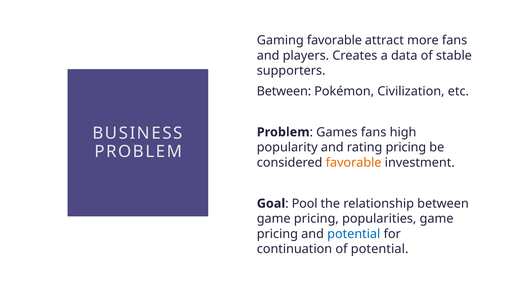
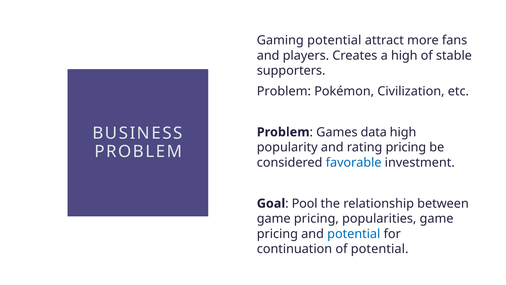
Gaming favorable: favorable -> potential
a data: data -> high
Between at (284, 91): Between -> Problem
Games fans: fans -> data
favorable at (354, 162) colour: orange -> blue
